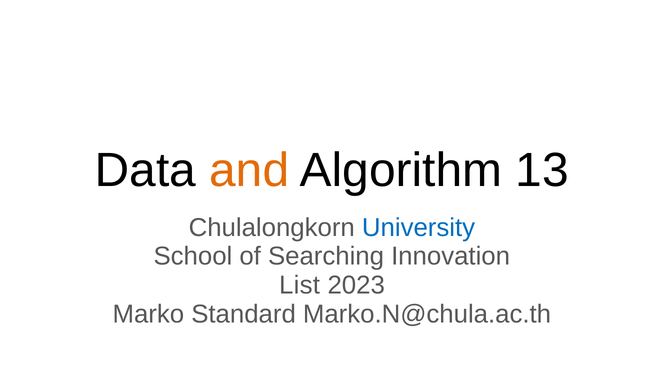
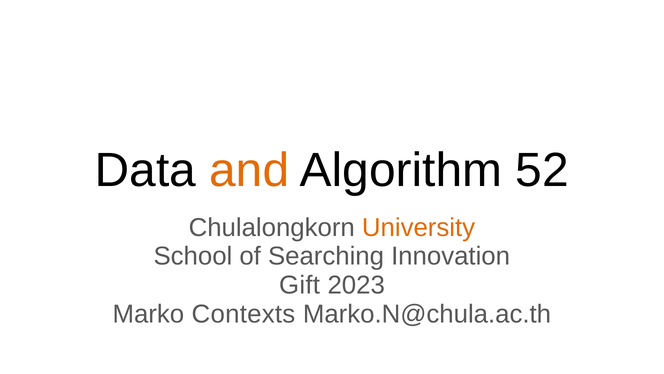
13: 13 -> 52
University colour: blue -> orange
List: List -> Gift
Standard: Standard -> Contexts
